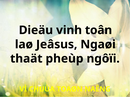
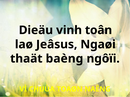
pheùp: pheùp -> baèng
